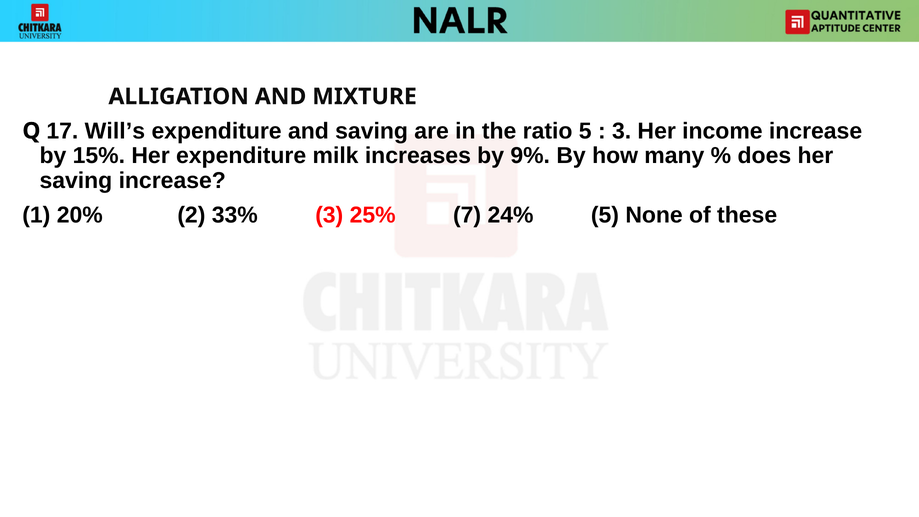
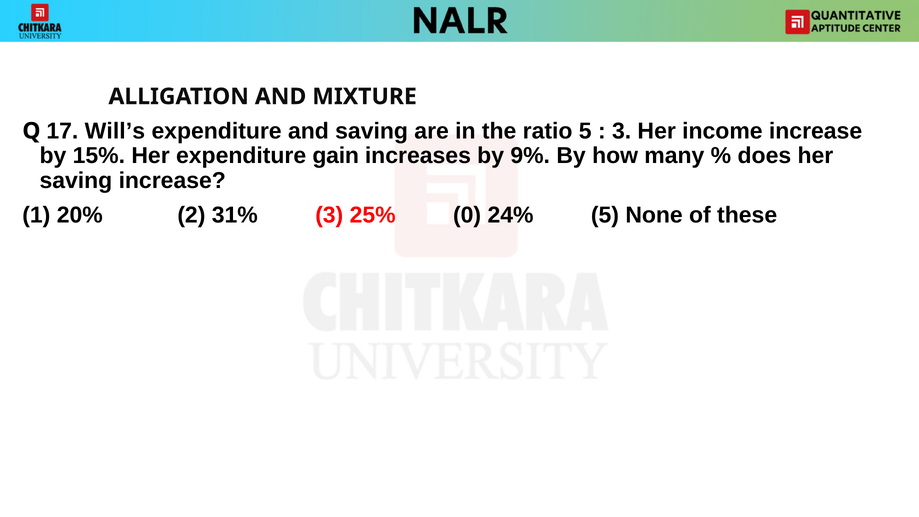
milk: milk -> gain
33%: 33% -> 31%
7: 7 -> 0
